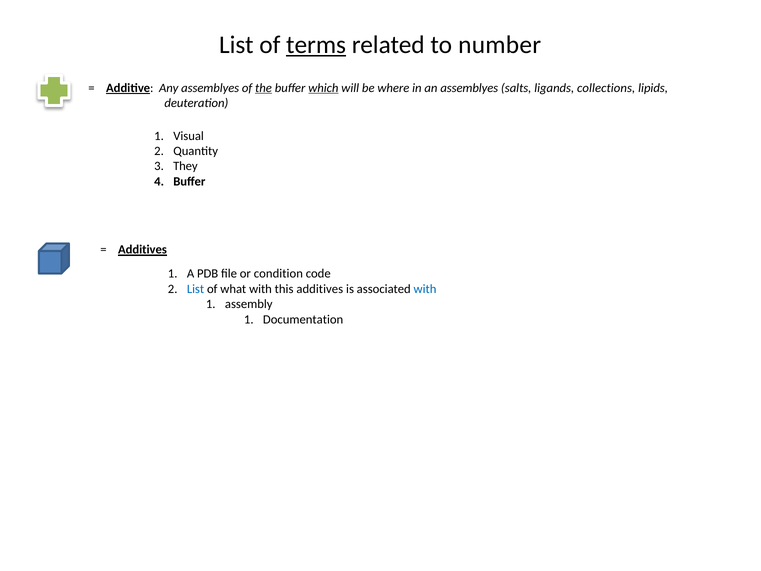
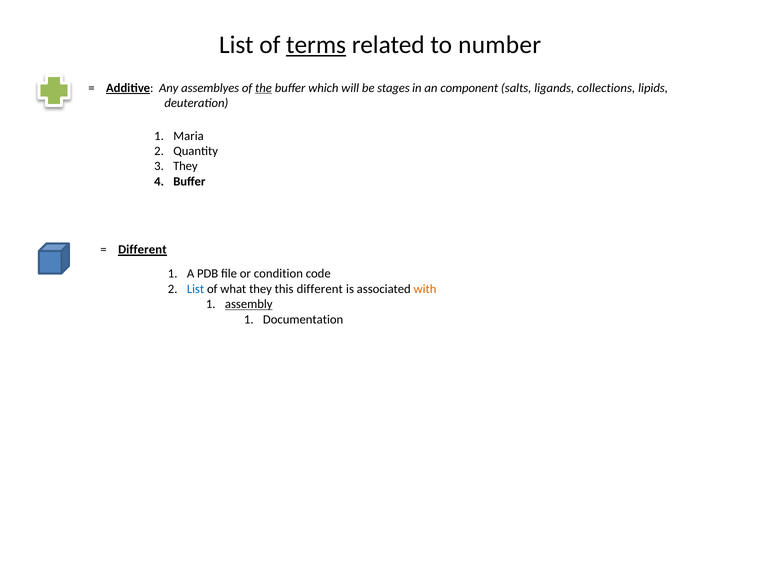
which underline: present -> none
where: where -> stages
an assemblyes: assemblyes -> component
Visual: Visual -> Maria
Additives at (142, 250): Additives -> Different
what with: with -> they
this additives: additives -> different
with at (425, 289) colour: blue -> orange
assembly underline: none -> present
